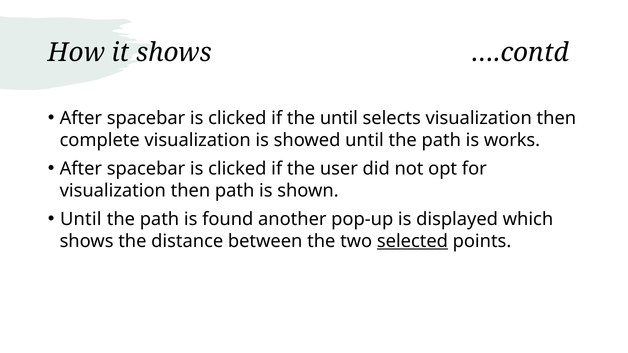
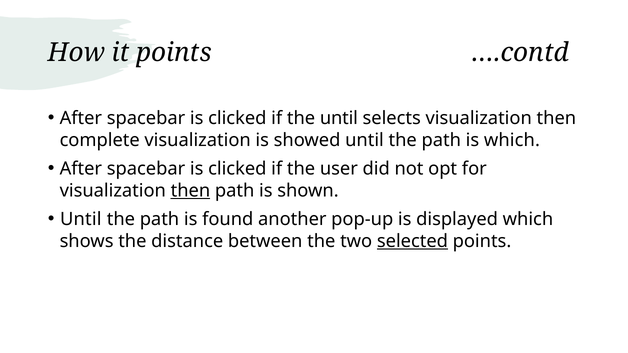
it shows: shows -> points
is works: works -> which
then at (190, 191) underline: none -> present
